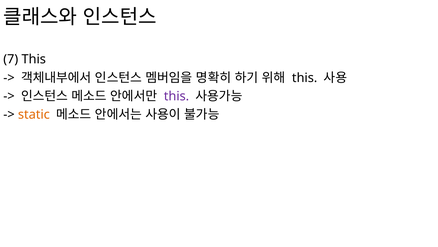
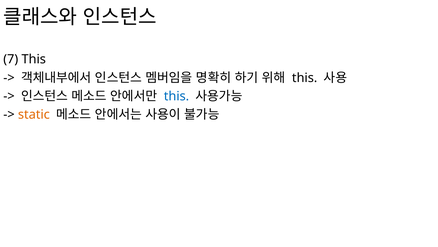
this at (177, 96) colour: purple -> blue
